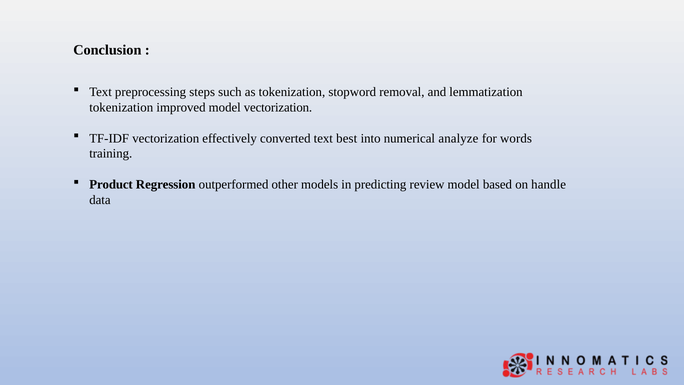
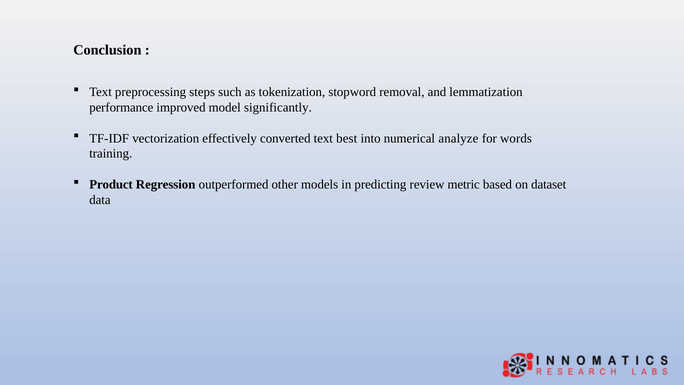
tokenization at (121, 107): tokenization -> performance
model vectorization: vectorization -> significantly
review model: model -> metric
handle: handle -> dataset
